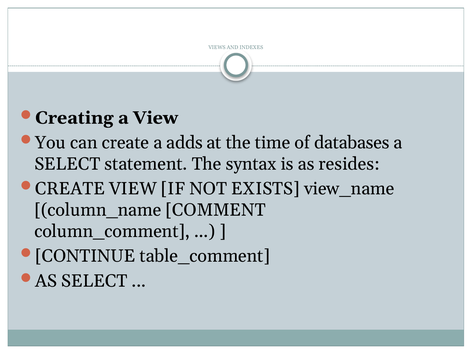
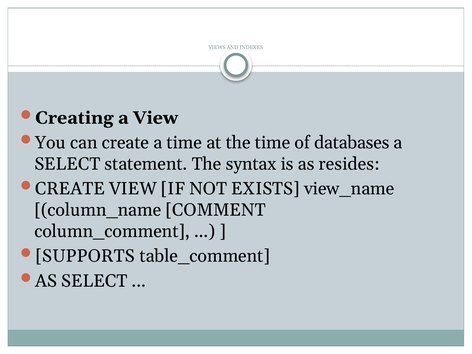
a adds: adds -> time
CONTINUE: CONTINUE -> SUPPORTS
